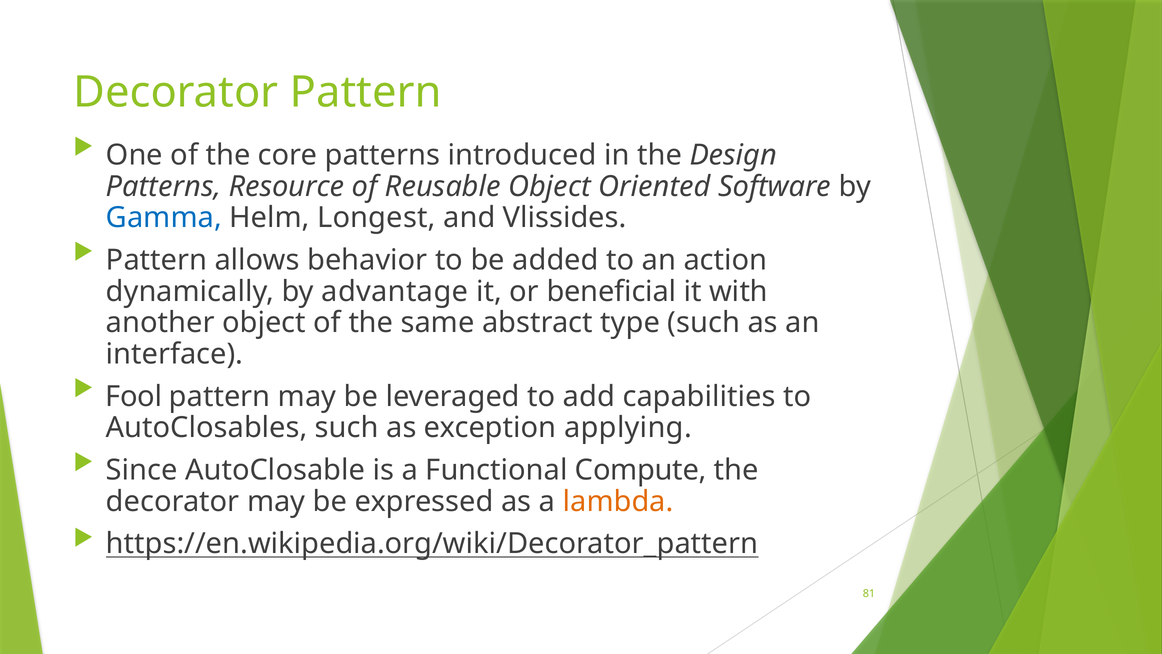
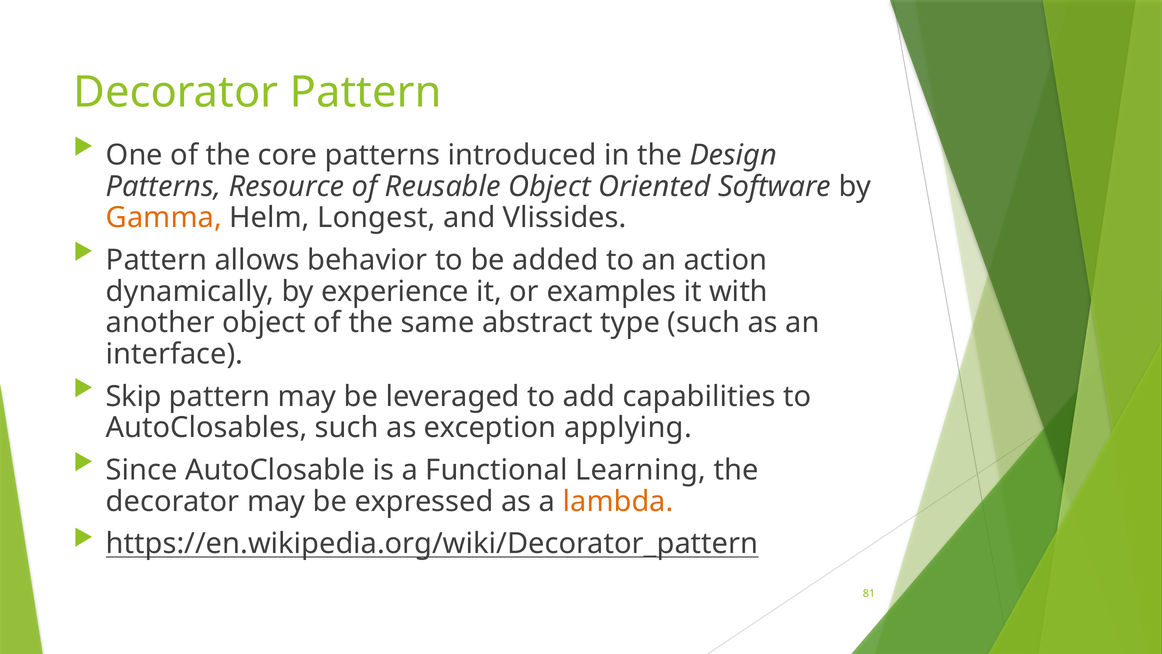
Gamma colour: blue -> orange
advantage: advantage -> experience
beneficial: beneficial -> examples
Fool: Fool -> Skip
Compute: Compute -> Learning
